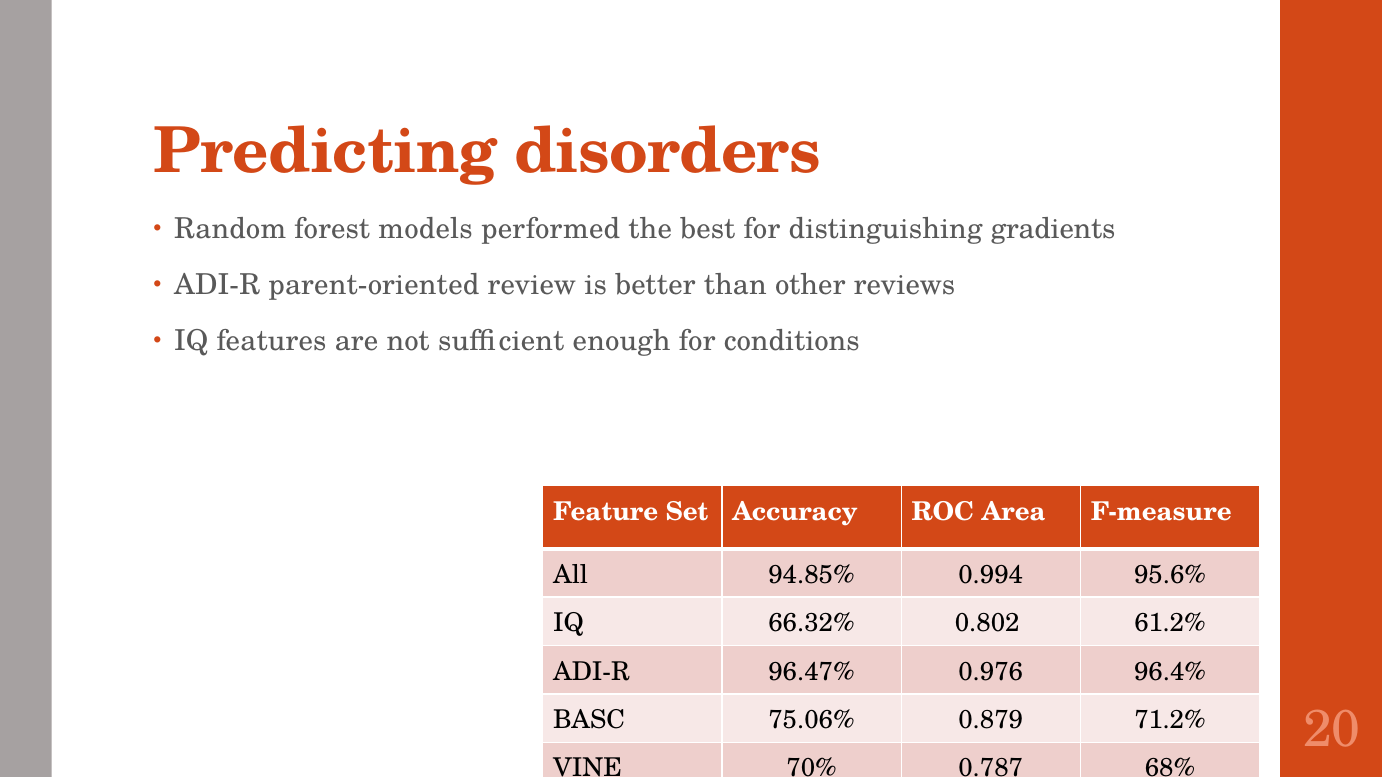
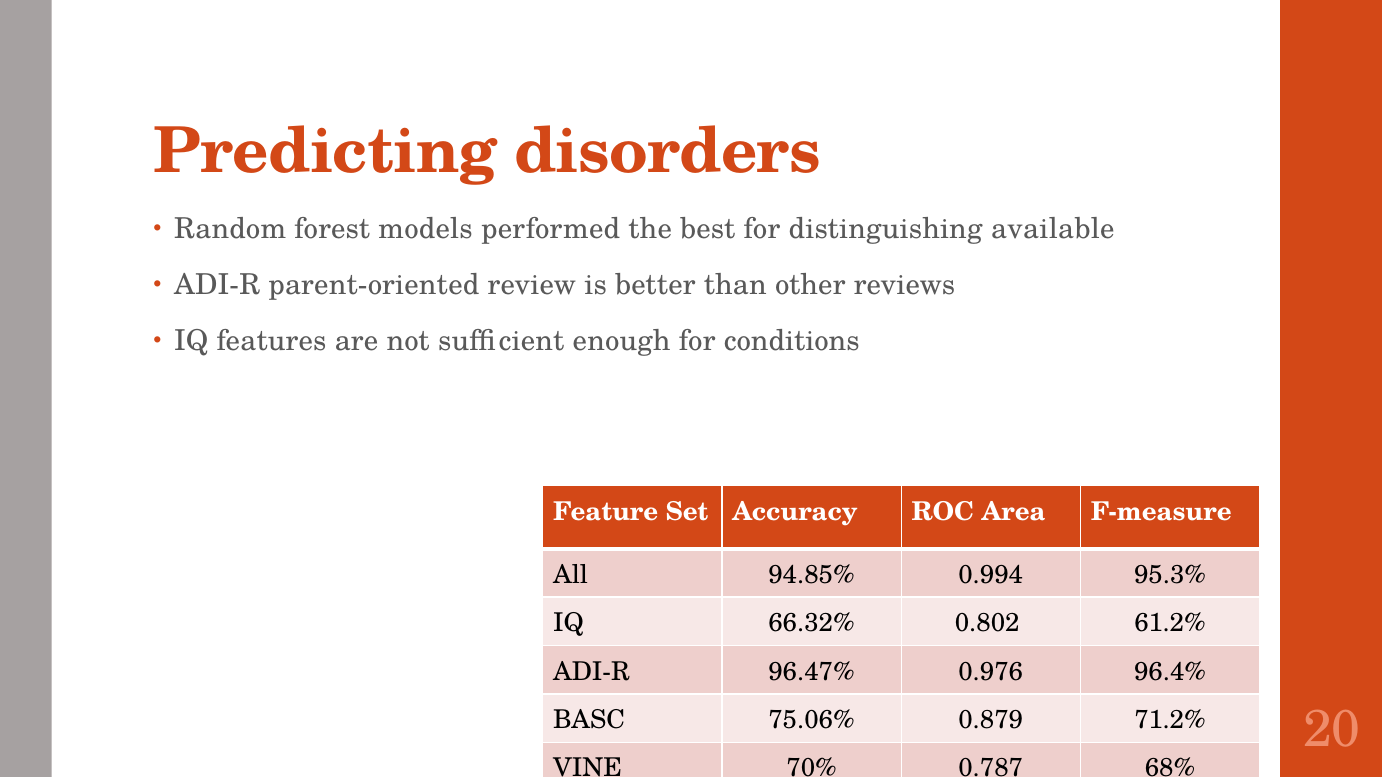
gradients: gradients -> available
95.6%: 95.6% -> 95.3%
